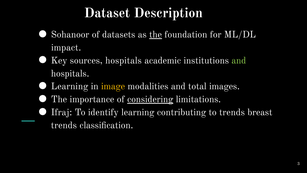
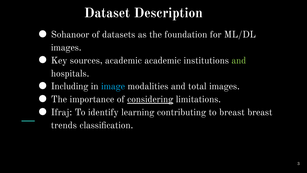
the at (156, 34) underline: present -> none
impact at (66, 47): impact -> images
sources hospitals: hospitals -> academic
Learning at (70, 86): Learning -> Including
image colour: yellow -> light blue
to trends: trends -> breast
